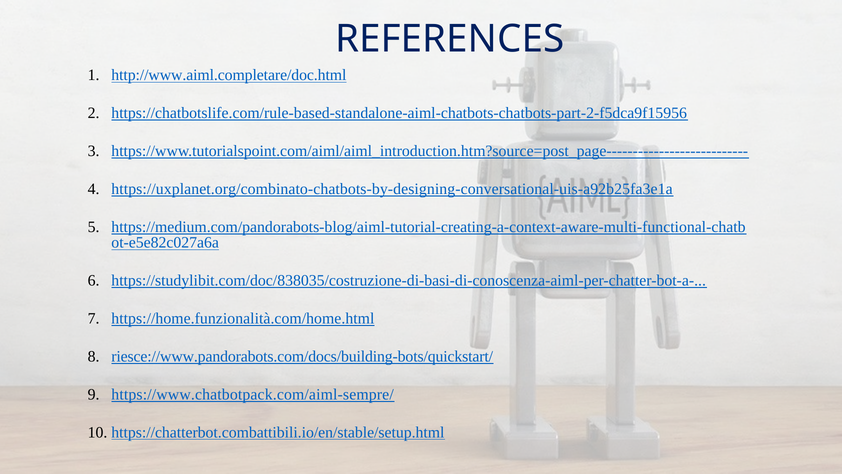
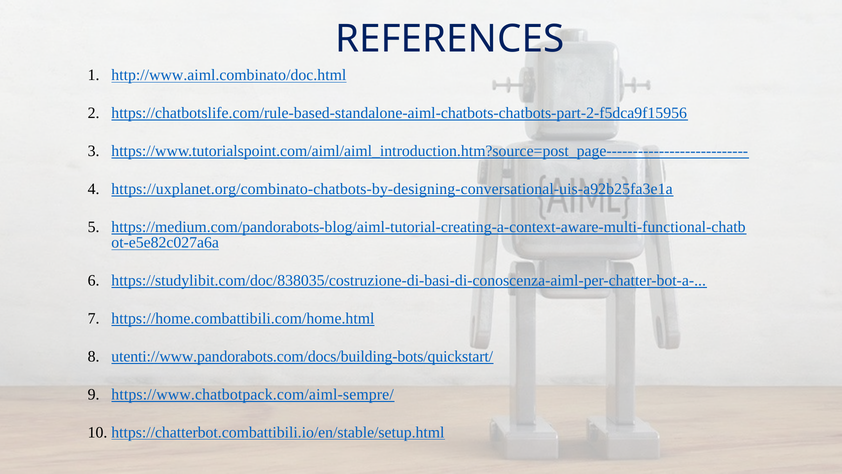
http://www.aiml.completare/doc.html: http://www.aiml.completare/doc.html -> http://www.aiml.combinato/doc.html
https://home.funzionalità.com/home.html: https://home.funzionalità.com/home.html -> https://home.combattibili.com/home.html
riesce://www.pandorabots.com/docs/building-bots/quickstart/: riesce://www.pandorabots.com/docs/building-bots/quickstart/ -> utenti://www.pandorabots.com/docs/building-bots/quickstart/
